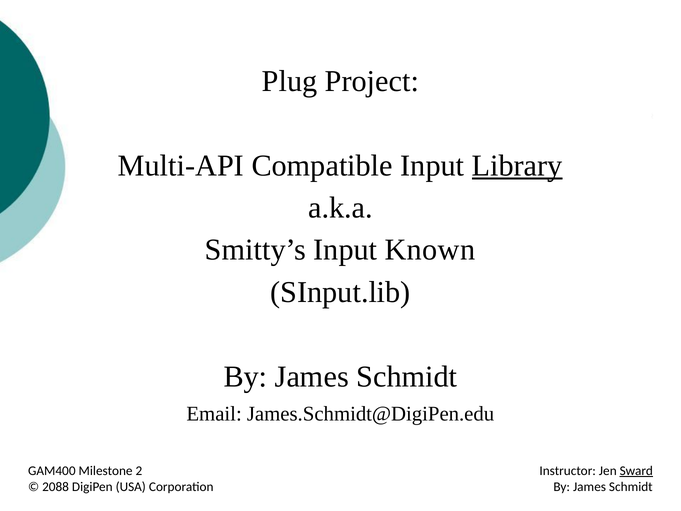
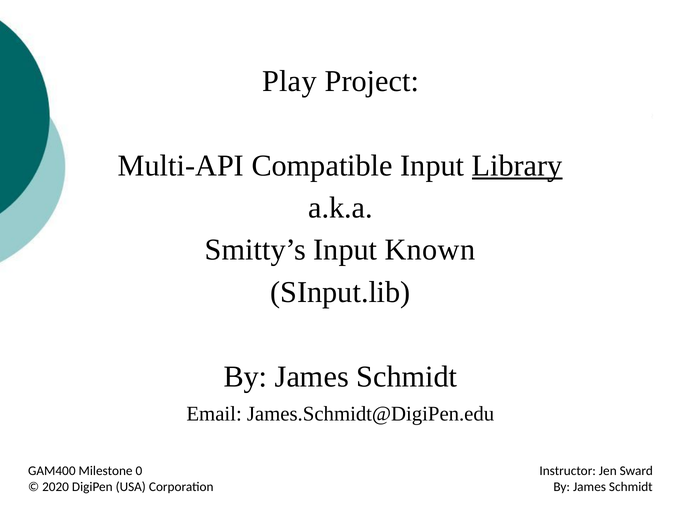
Plug: Plug -> Play
2: 2 -> 0
Sward underline: present -> none
2088: 2088 -> 2020
